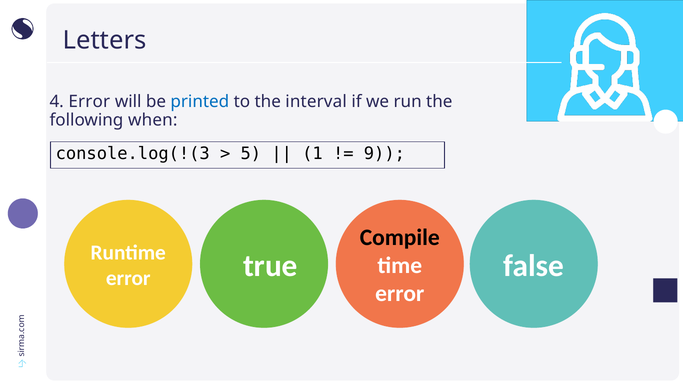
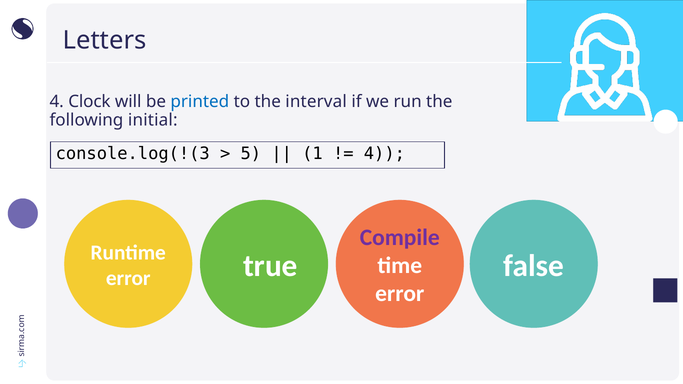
4 Error: Error -> Clock
when: when -> initial
9 at (384, 154): 9 -> 4
Compile colour: black -> purple
